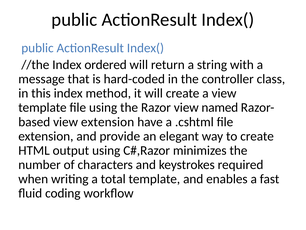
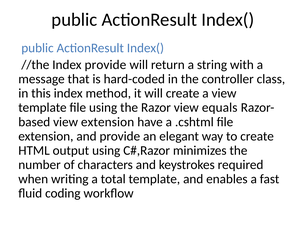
Index ordered: ordered -> provide
named: named -> equals
